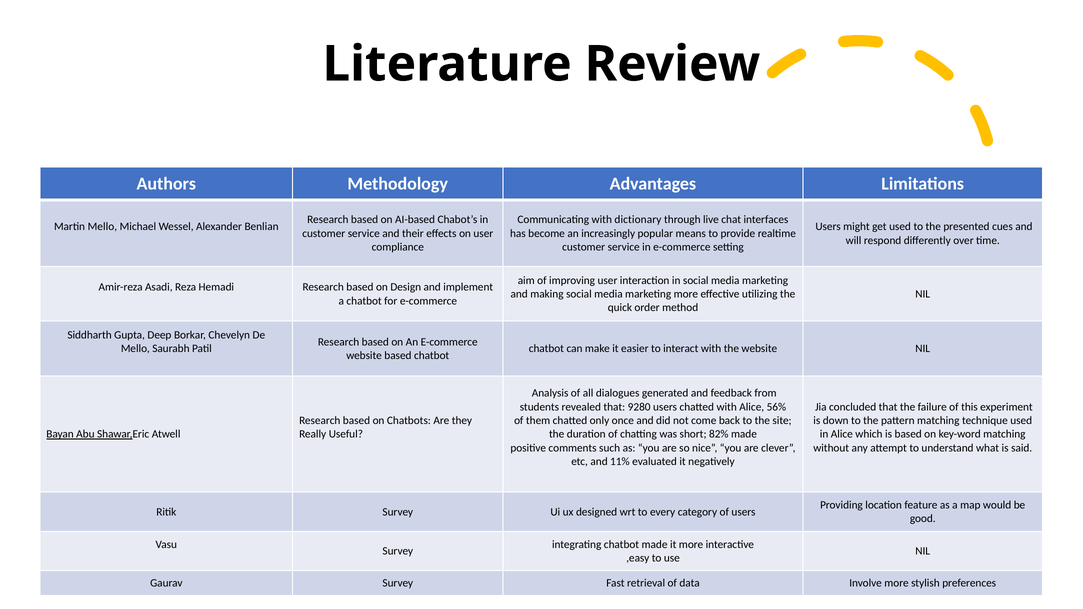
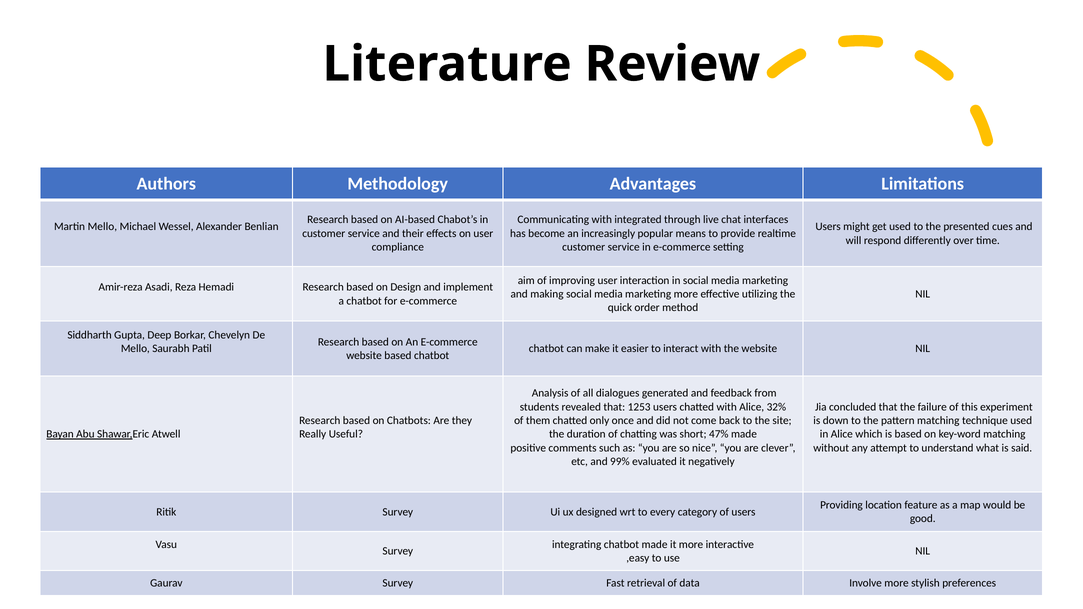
dictionary: dictionary -> integrated
9280: 9280 -> 1253
56%: 56% -> 32%
82%: 82% -> 47%
11%: 11% -> 99%
